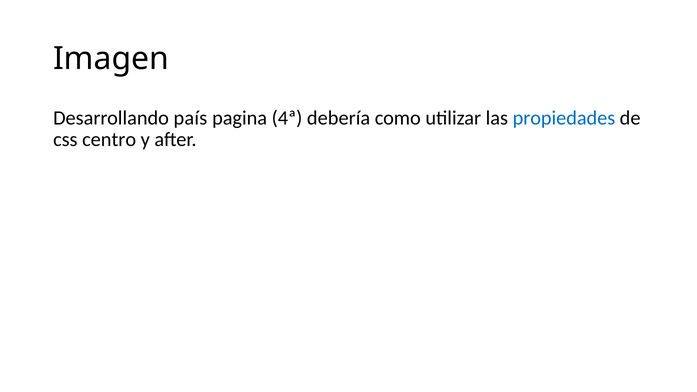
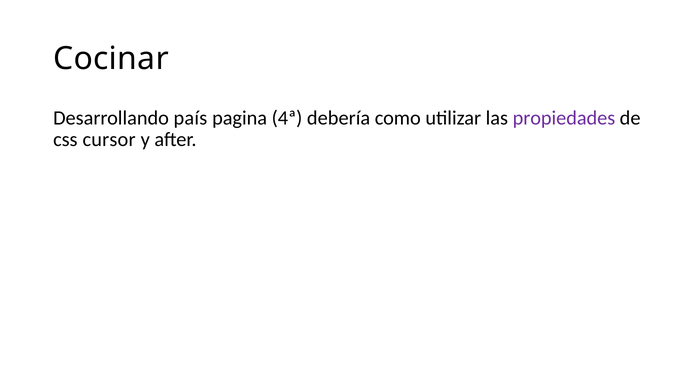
Imagen: Imagen -> Cocinar
propiedades colour: blue -> purple
centro: centro -> cursor
